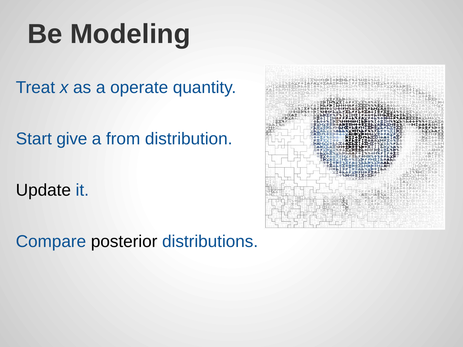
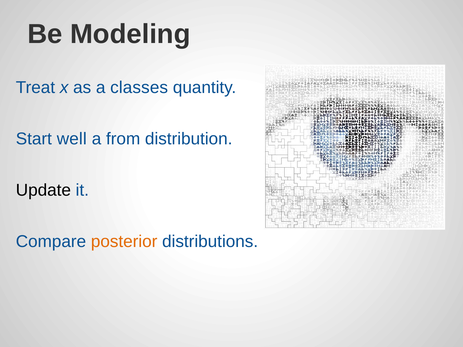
operate: operate -> classes
give: give -> well
posterior colour: black -> orange
